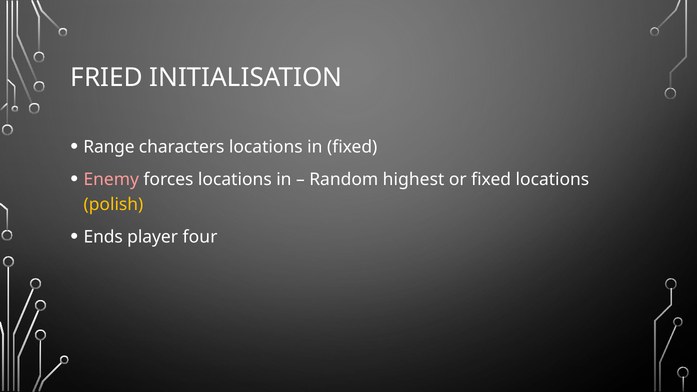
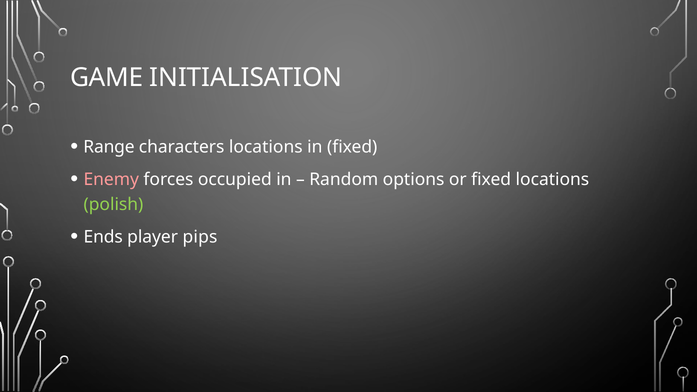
FRIED: FRIED -> GAME
forces locations: locations -> occupied
highest: highest -> options
polish colour: yellow -> light green
four: four -> pips
